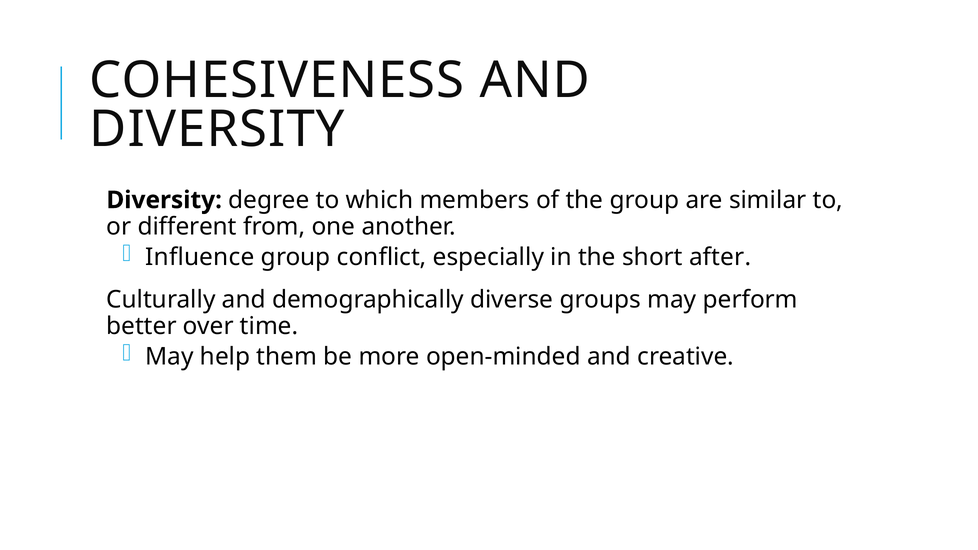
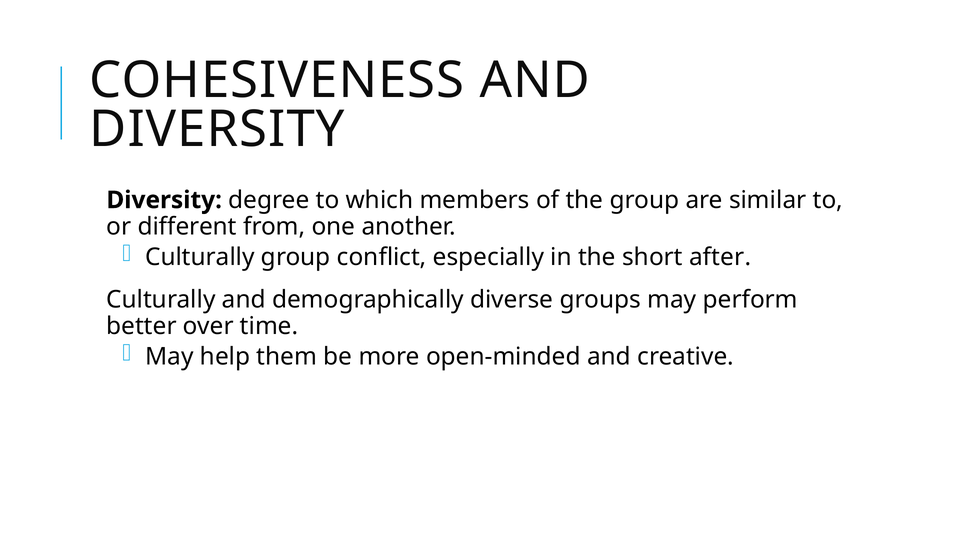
Influence at (200, 257): Influence -> Culturally
